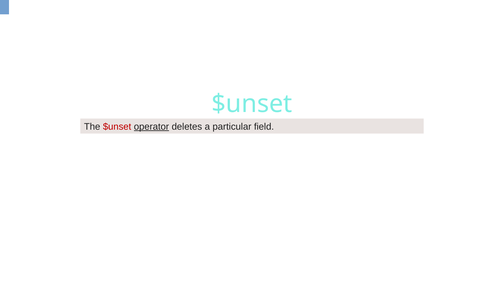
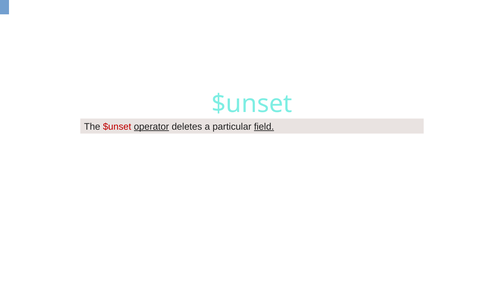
field underline: none -> present
